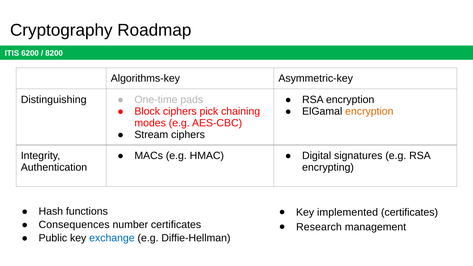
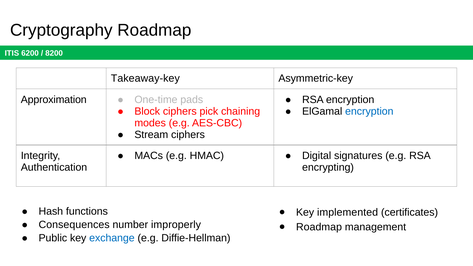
Algorithms-key: Algorithms-key -> Takeaway-key
Distinguishing: Distinguishing -> Approximation
encryption at (369, 111) colour: orange -> blue
number certificates: certificates -> improperly
Research at (319, 227): Research -> Roadmap
